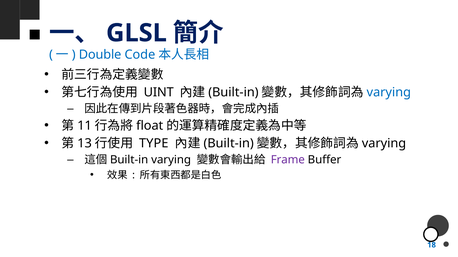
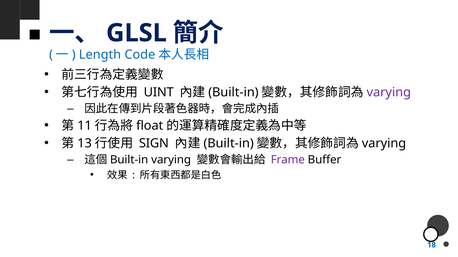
Double: Double -> Length
varying at (389, 92) colour: blue -> purple
TYPE: TYPE -> SIGN
